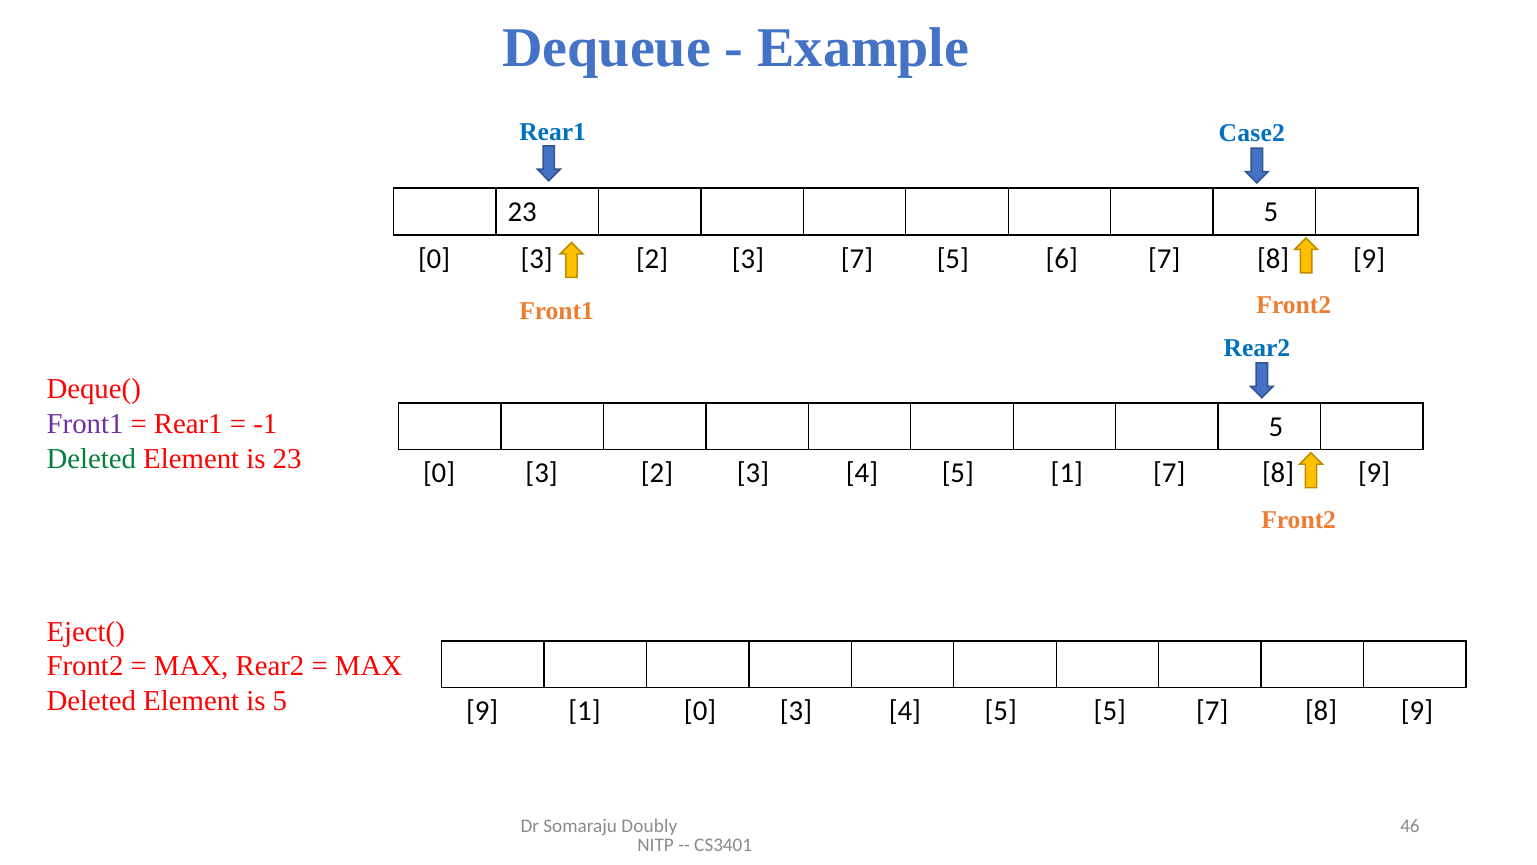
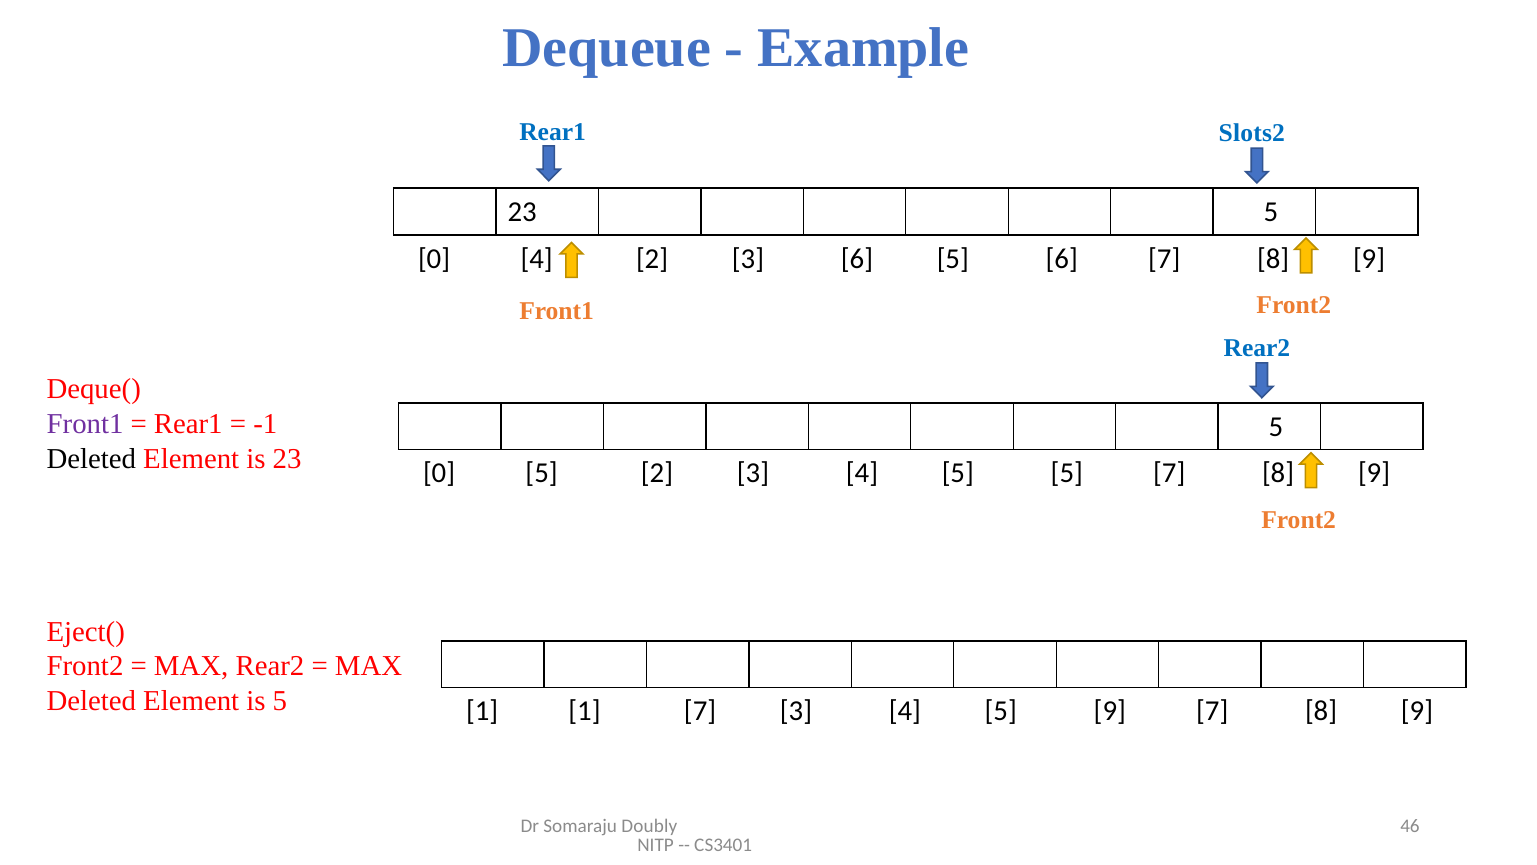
Case2: Case2 -> Slots2
3 at (537, 259): 3 -> 4
3 7: 7 -> 6
Deleted at (91, 458) colour: green -> black
3 at (542, 473): 3 -> 5
5 1: 1 -> 5
9 at (482, 711): 9 -> 1
1 0: 0 -> 7
5 5: 5 -> 9
